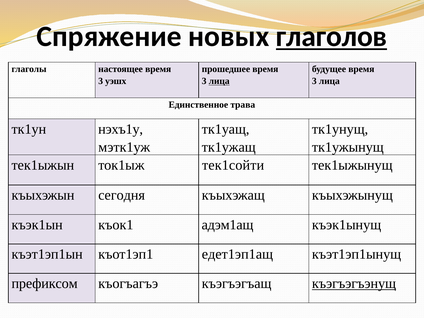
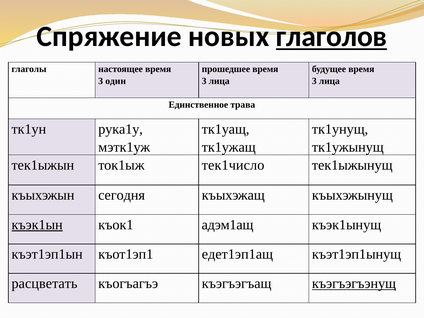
уэшх: уэшх -> один
лица at (219, 81) underline: present -> none
нэхъ1у: нэхъ1у -> рука1у
тек1сойти: тек1сойти -> тек1число
къэк1ын underline: none -> present
префиксом: префиксом -> расцветать
